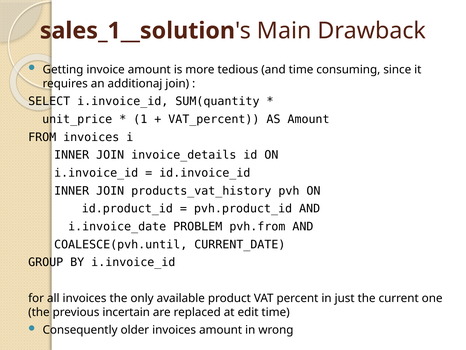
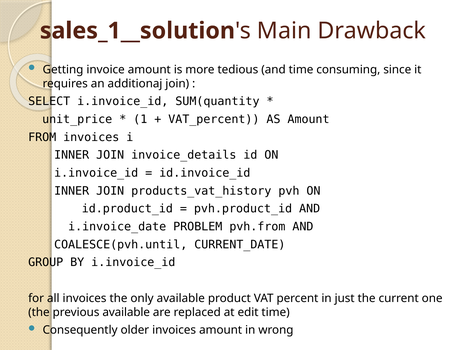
previous incertain: incertain -> available
